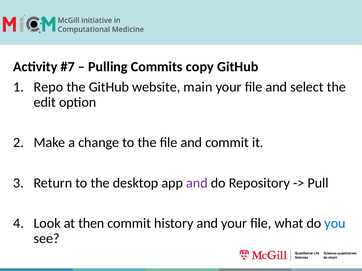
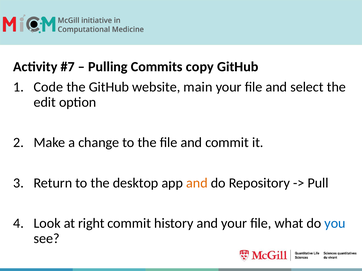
Repo: Repo -> Code
and at (197, 183) colour: purple -> orange
then: then -> right
